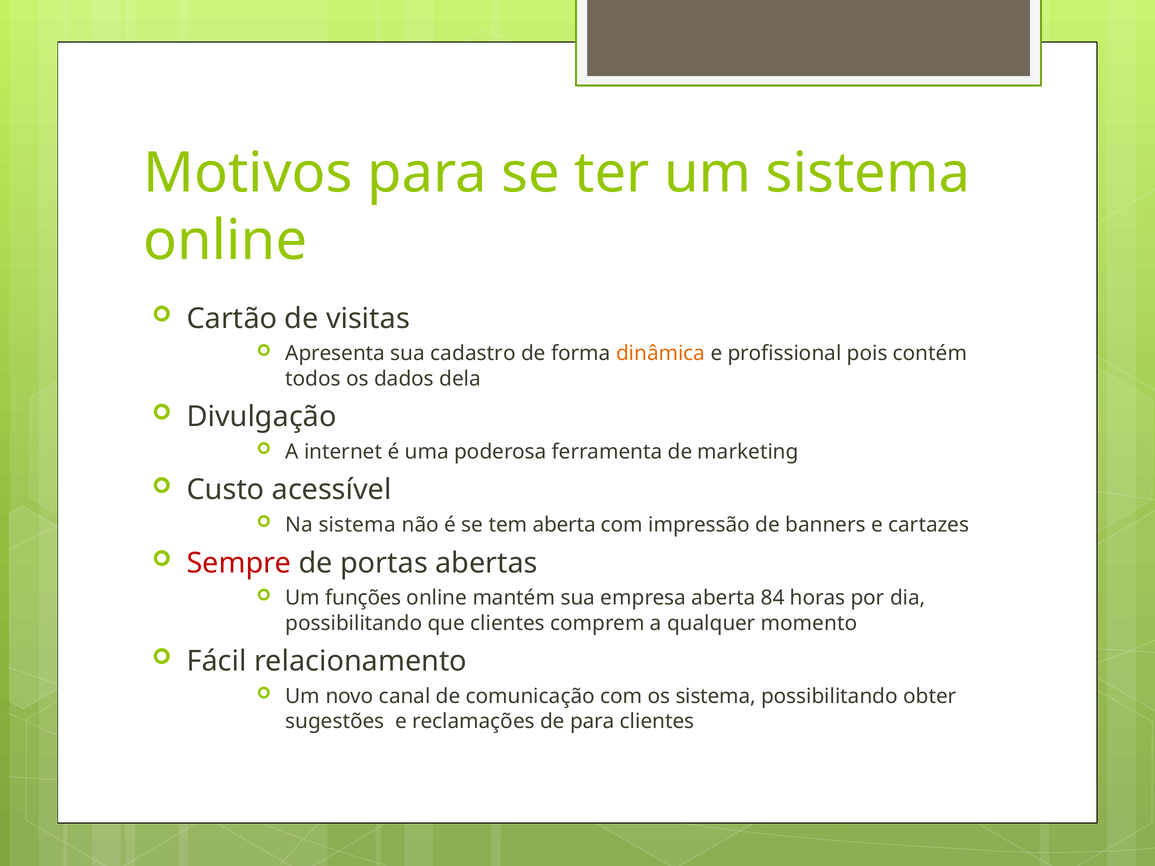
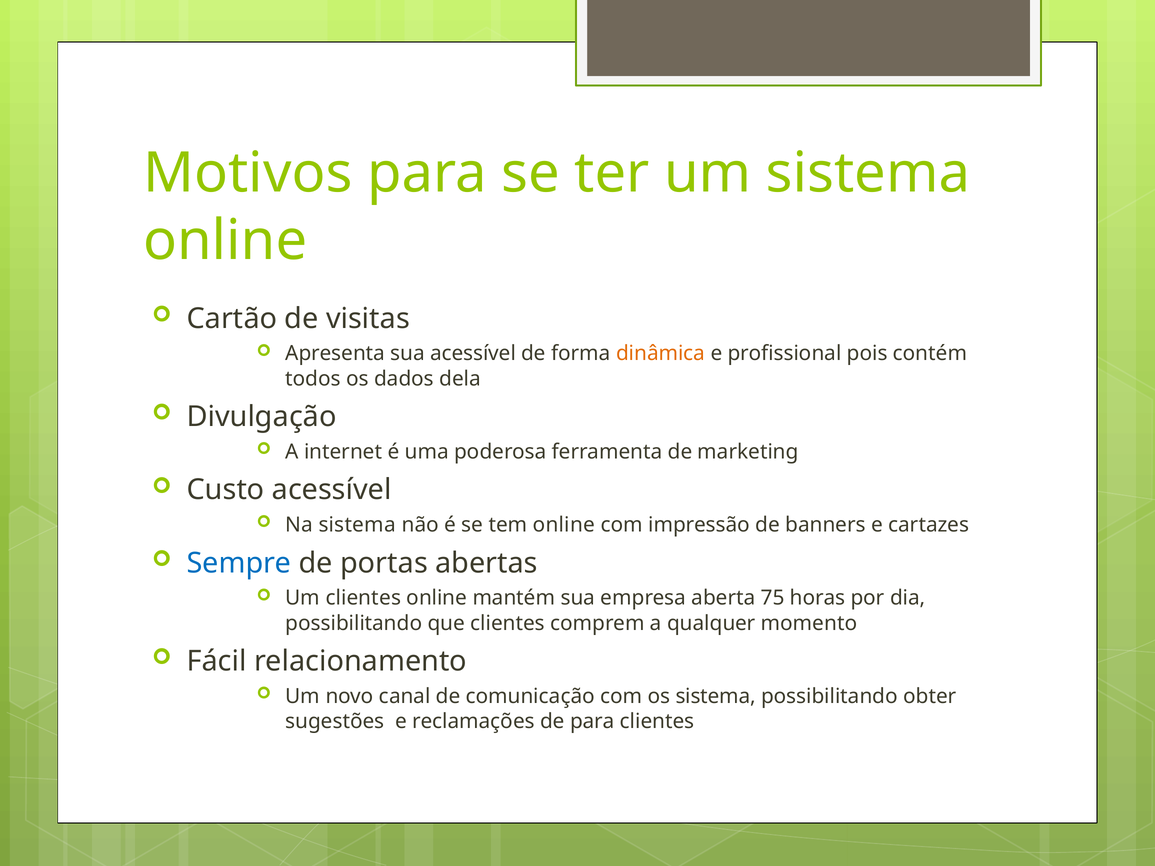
sua cadastro: cadastro -> acessível
tem aberta: aberta -> online
Sempre colour: red -> blue
Um funções: funções -> clientes
84: 84 -> 75
